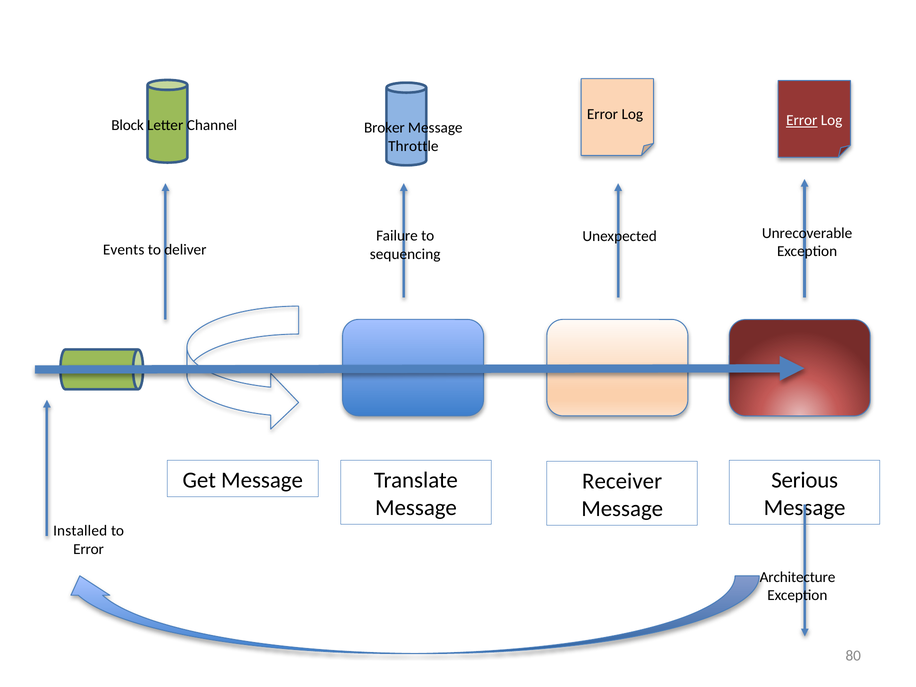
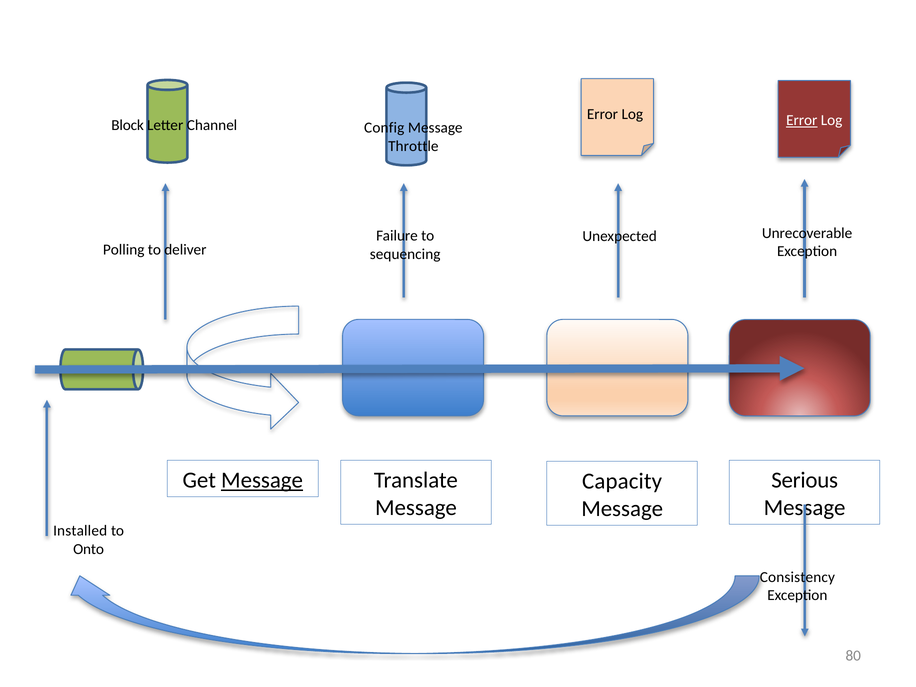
Broker: Broker -> Config
Events: Events -> Polling
Message at (262, 480) underline: none -> present
Receiver: Receiver -> Capacity
Error at (89, 549): Error -> Onto
Architecture: Architecture -> Consistency
